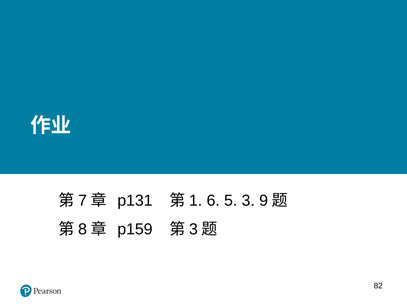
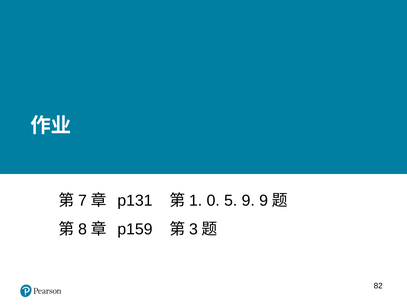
6: 6 -> 0
5 3: 3 -> 9
